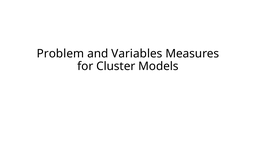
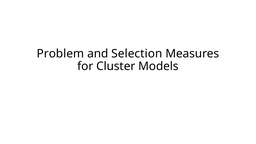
Variables: Variables -> Selection
